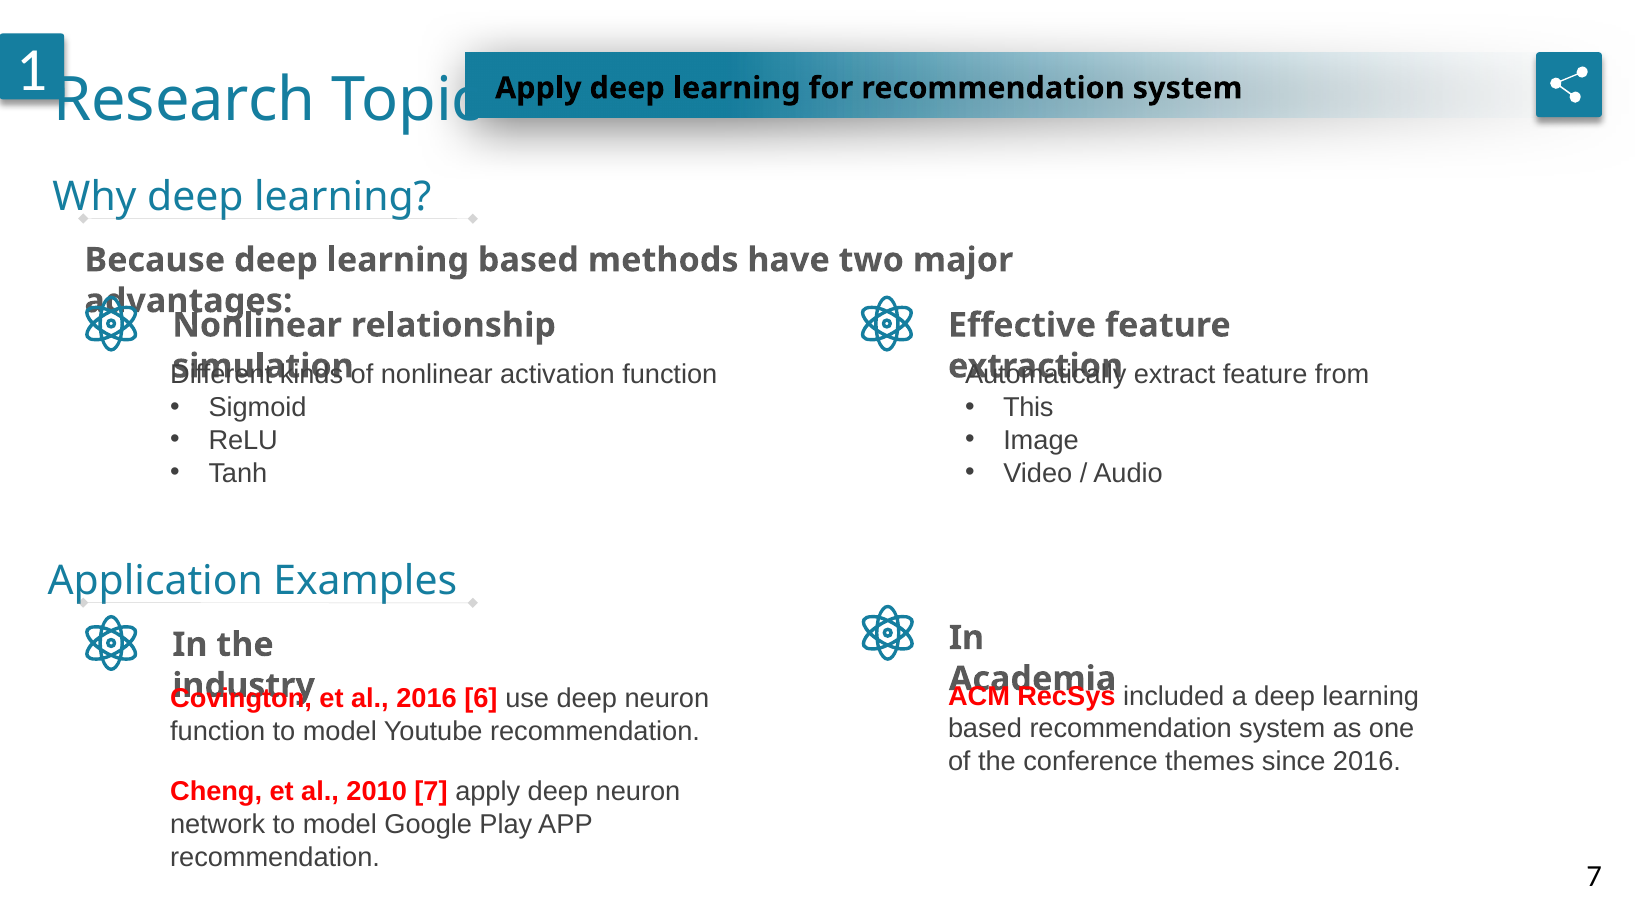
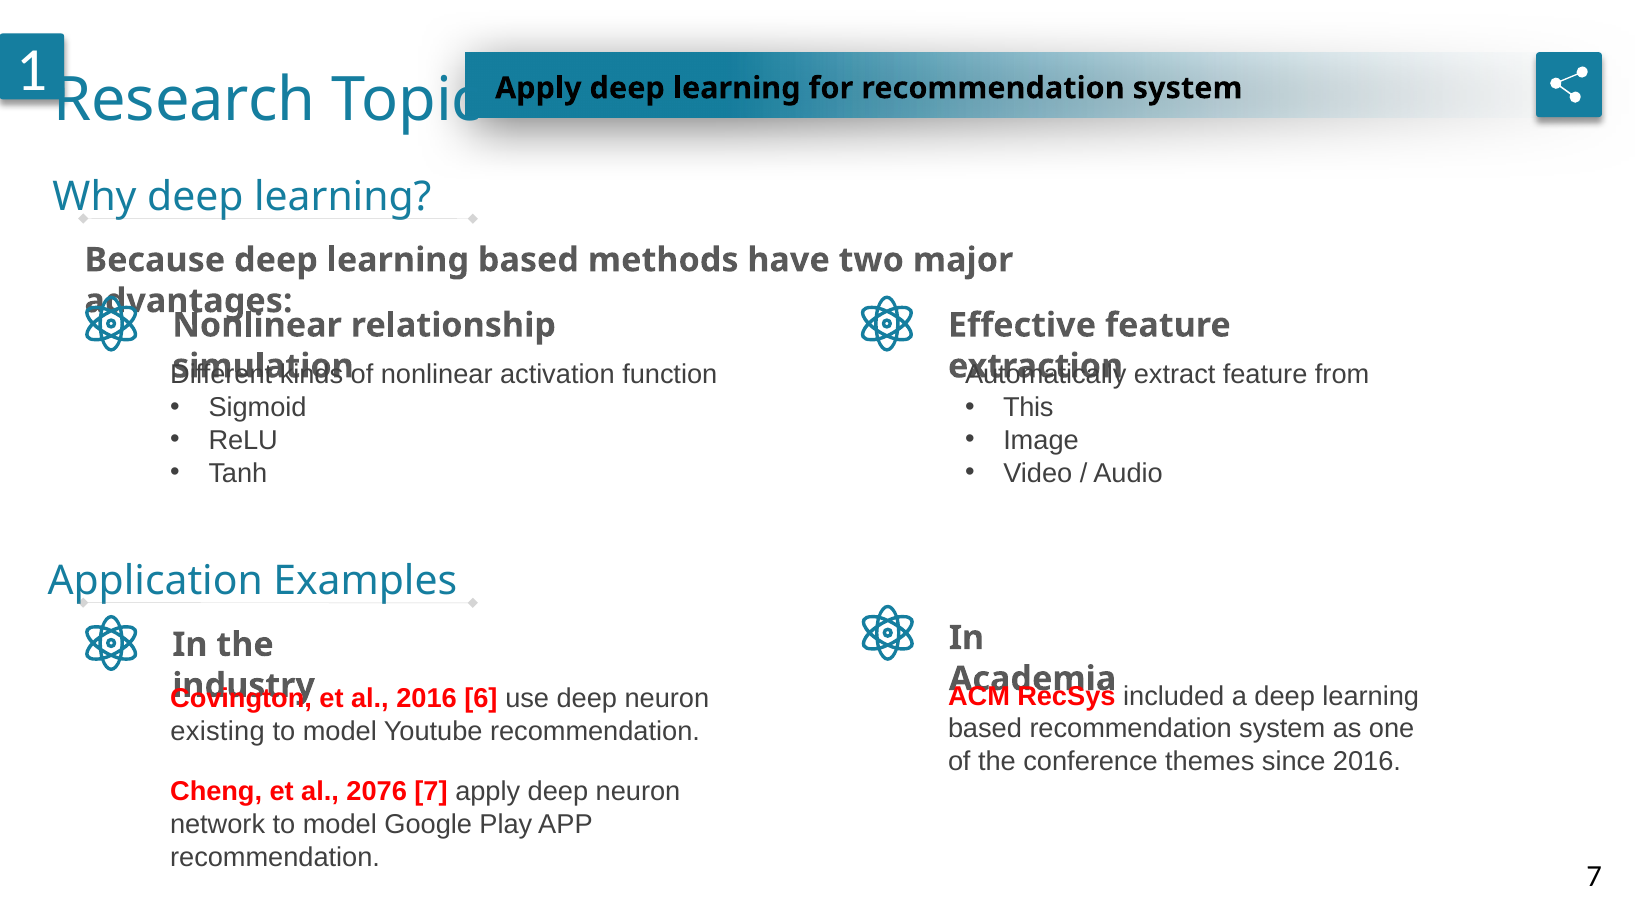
function at (218, 731): function -> existing
2010: 2010 -> 2076
